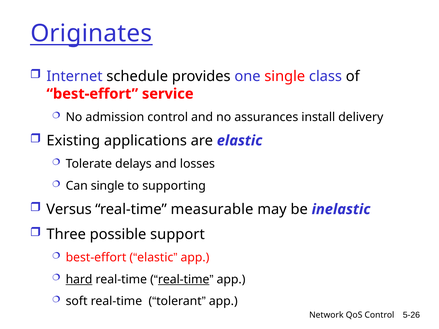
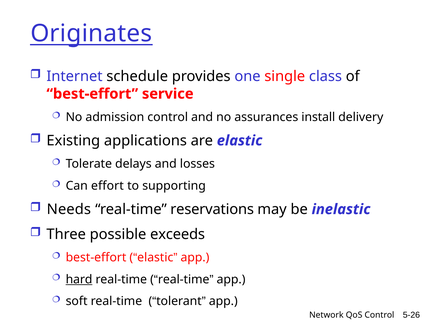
Can single: single -> effort
Versus: Versus -> Needs
measurable: measurable -> reservations
support: support -> exceeds
real-time at (184, 280) underline: present -> none
